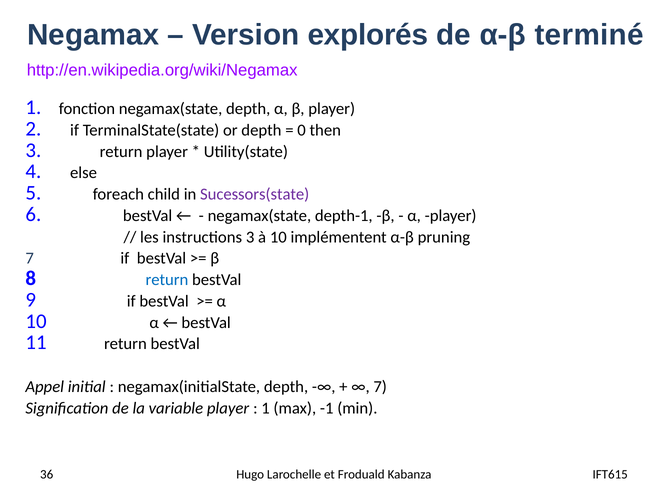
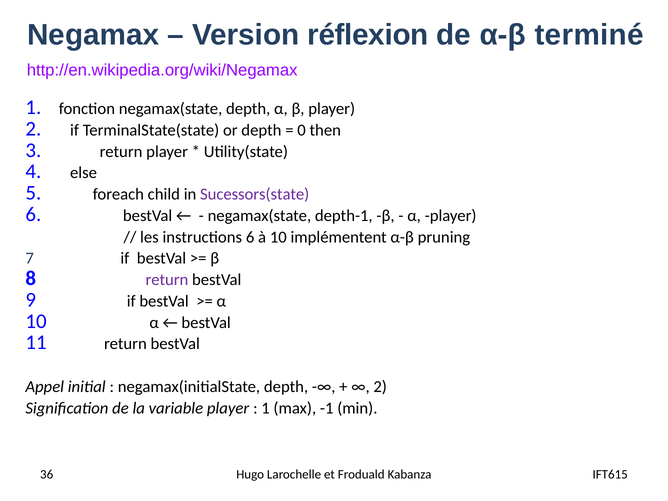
explorés: explorés -> réflexion
instructions 3: 3 -> 6
return at (167, 280) colour: blue -> purple
7 at (380, 387): 7 -> 2
